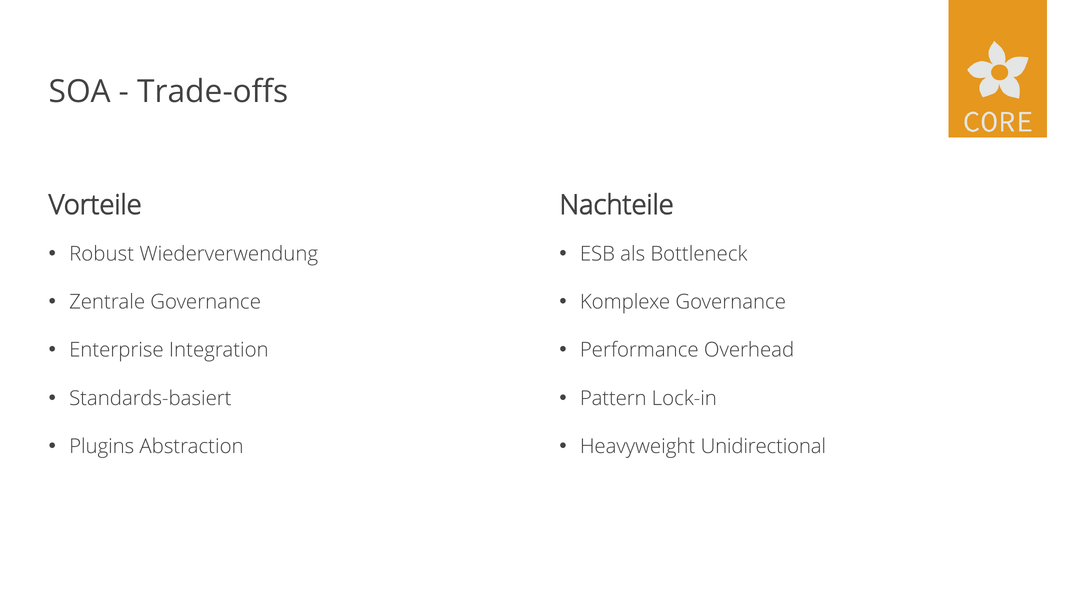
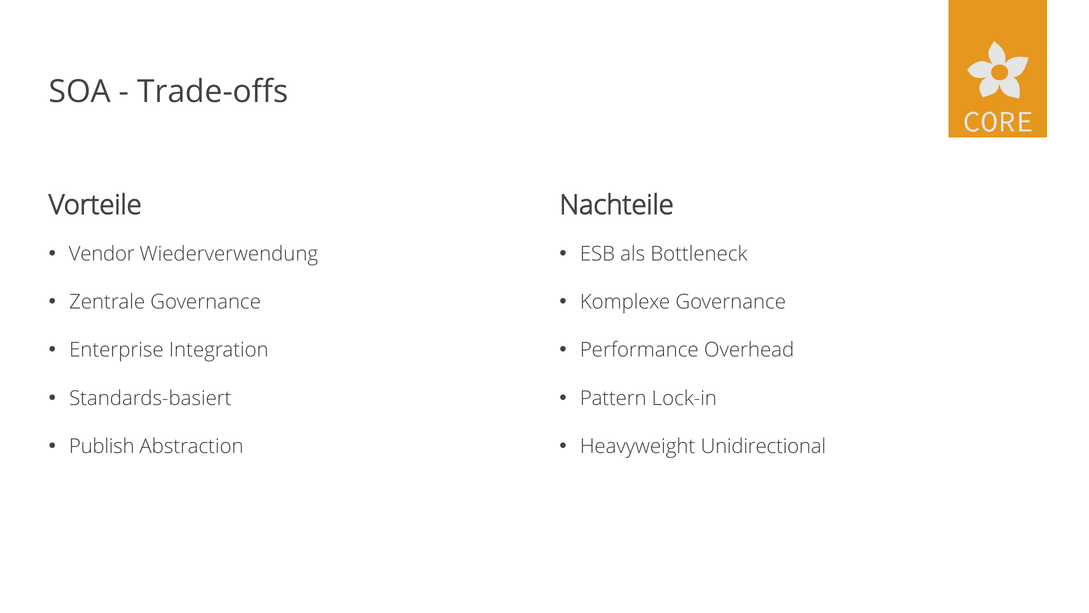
Robust: Robust -> Vendor
Plugins: Plugins -> Publish
